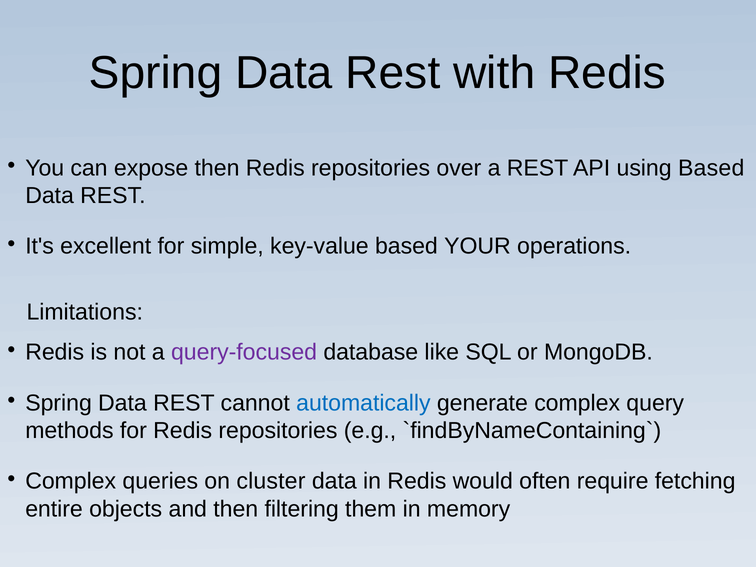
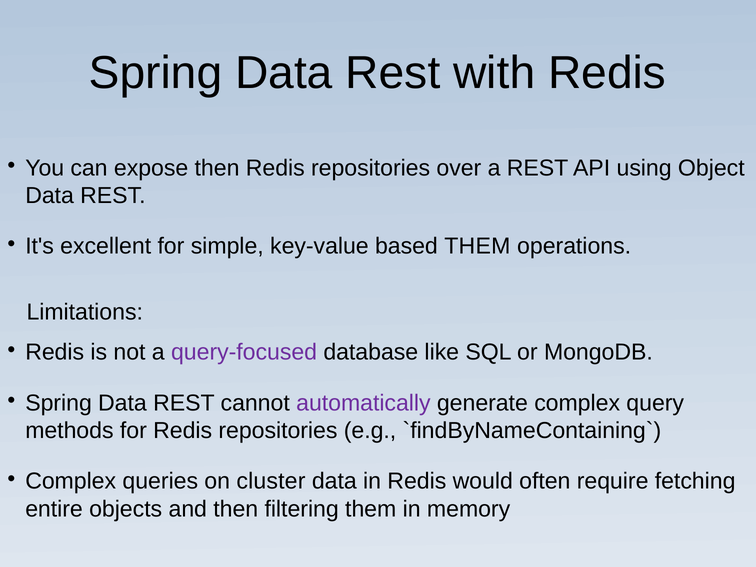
using Based: Based -> Object
based YOUR: YOUR -> THEM
automatically colour: blue -> purple
